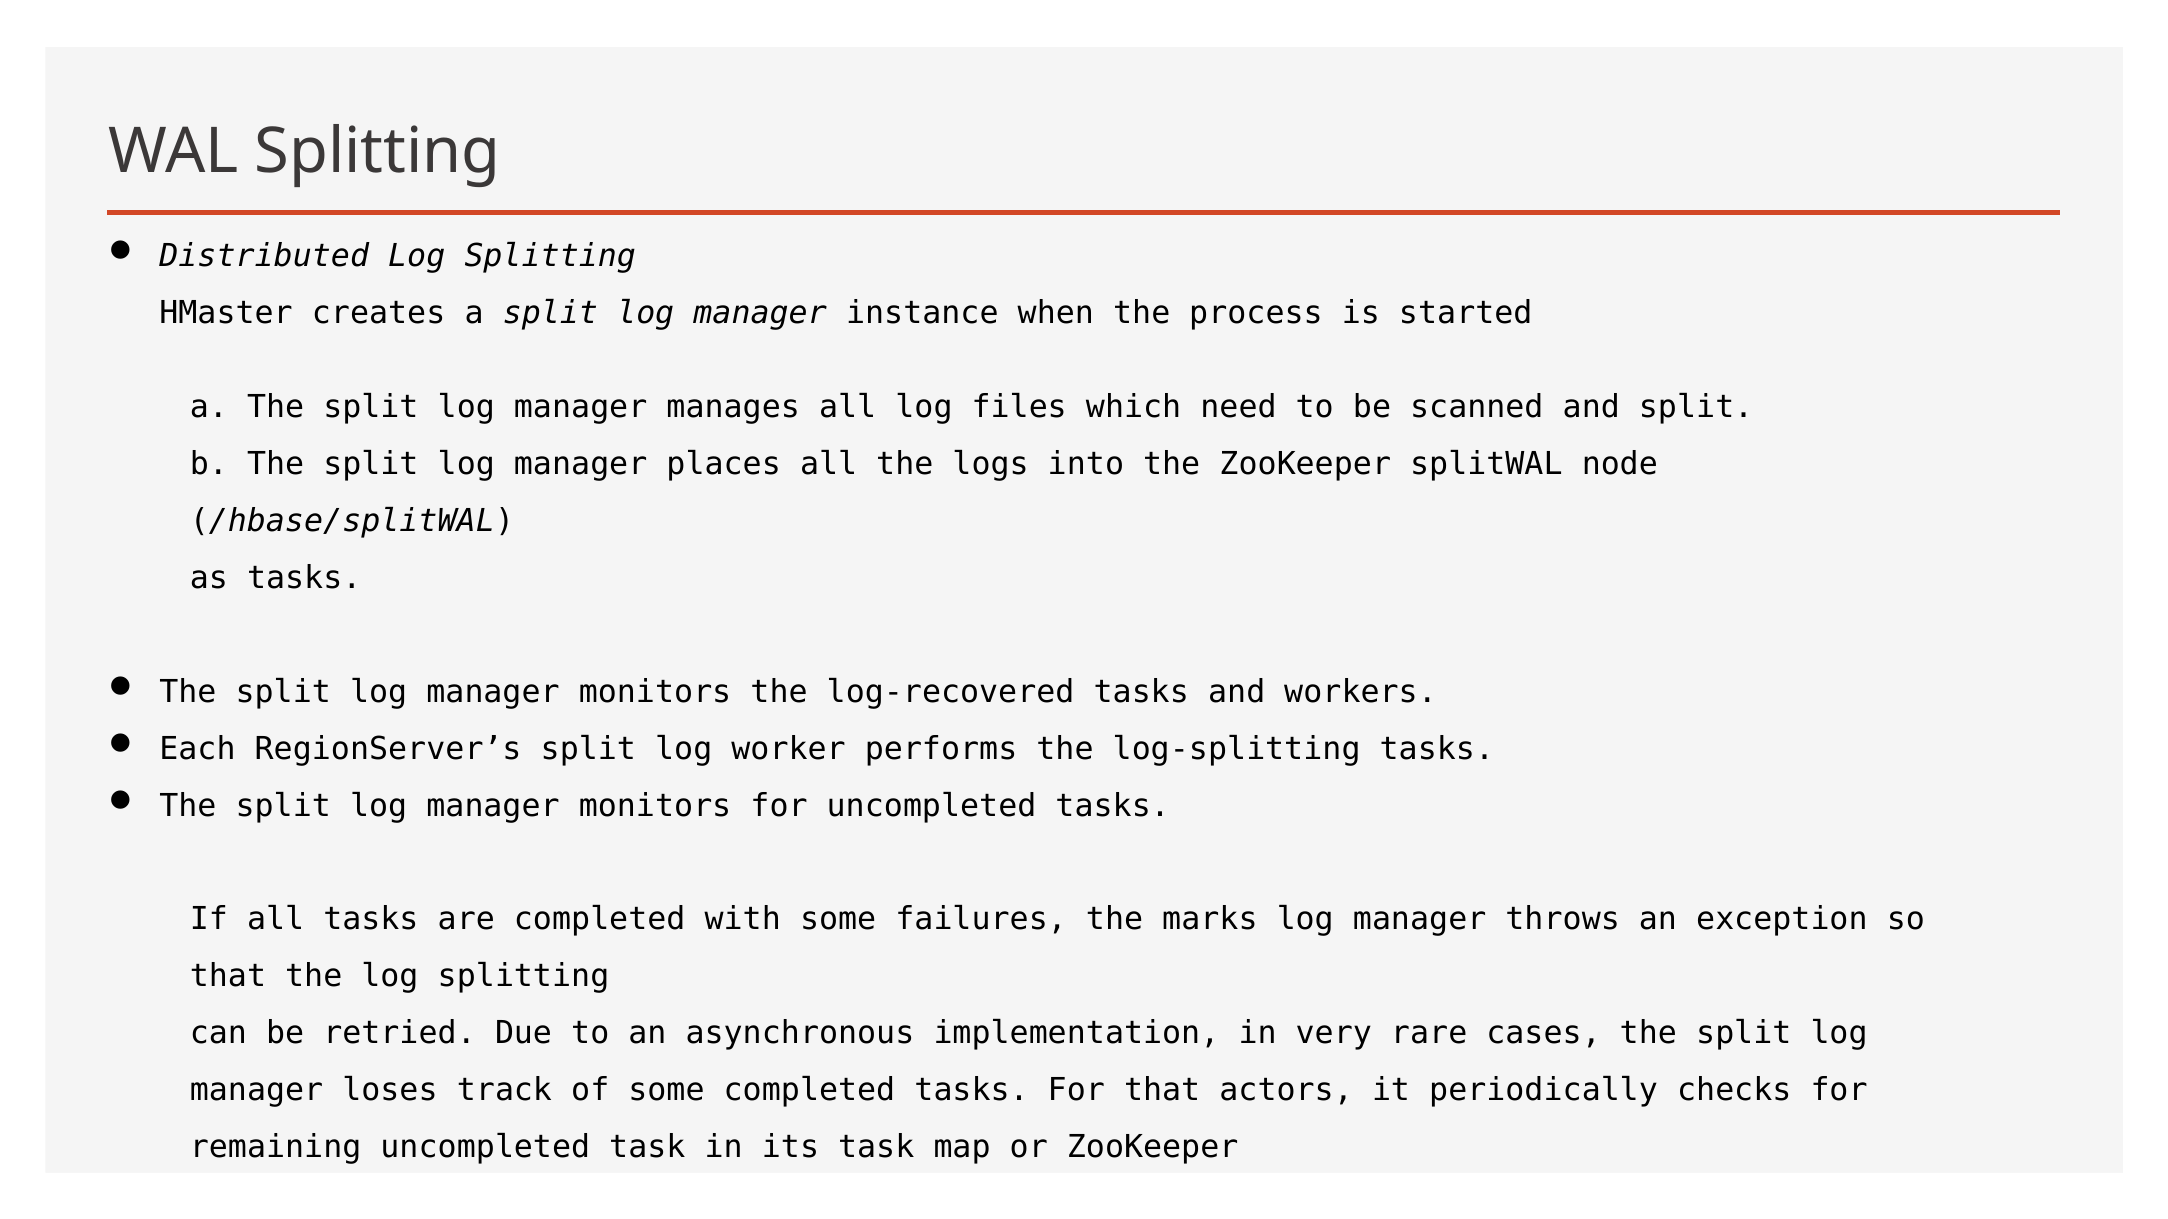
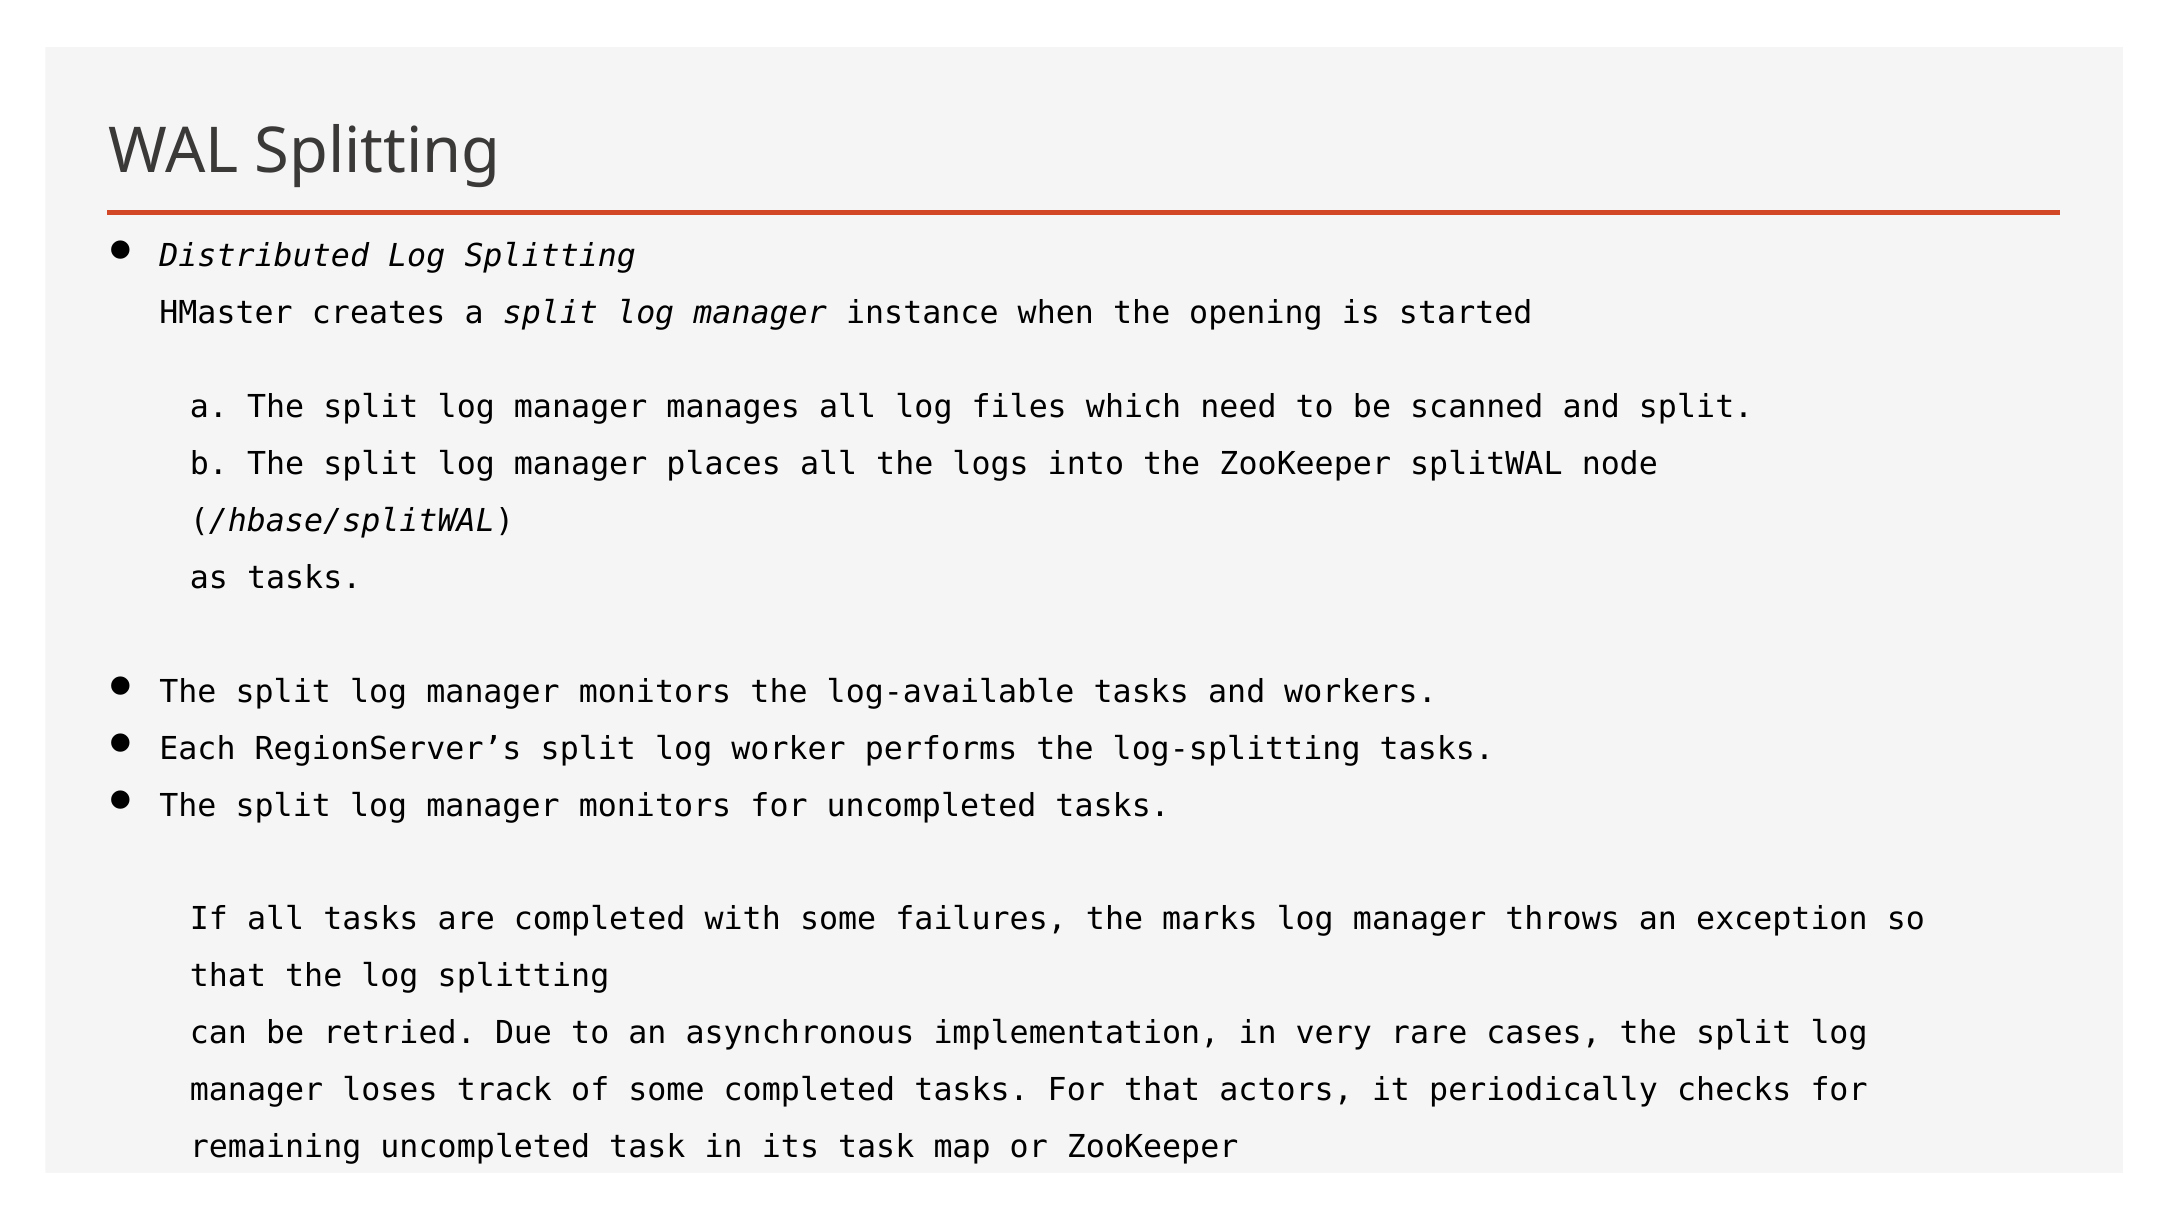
process: process -> opening
log-recovered: log-recovered -> log-available
